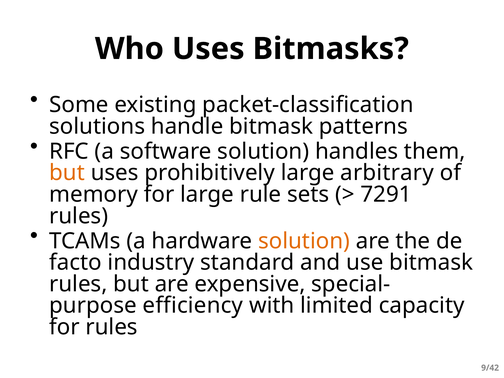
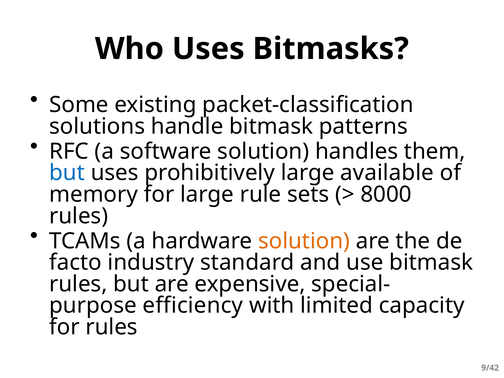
but at (67, 173) colour: orange -> blue
arbitrary: arbitrary -> available
7291: 7291 -> 8000
